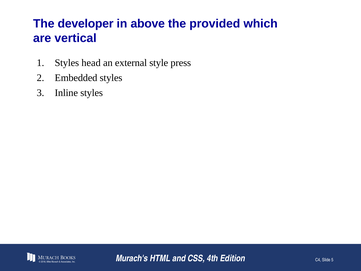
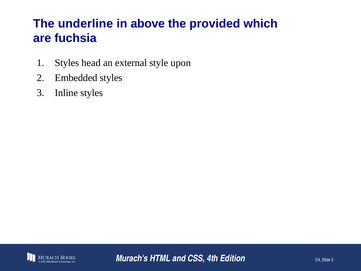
developer: developer -> underline
vertical: vertical -> fuchsia
press: press -> upon
